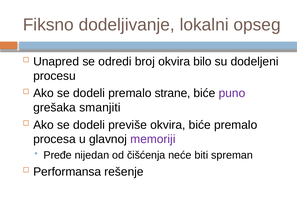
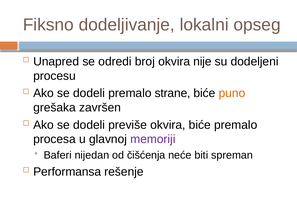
bilo: bilo -> nije
puno colour: purple -> orange
smanjiti: smanjiti -> završen
Pređe: Pređe -> Baferi
